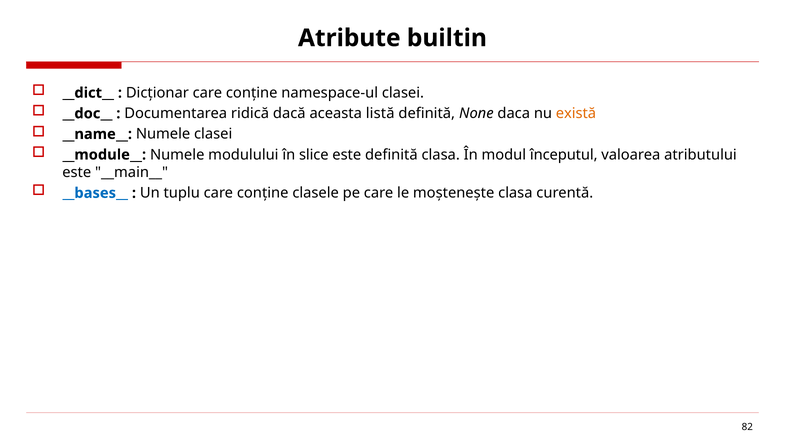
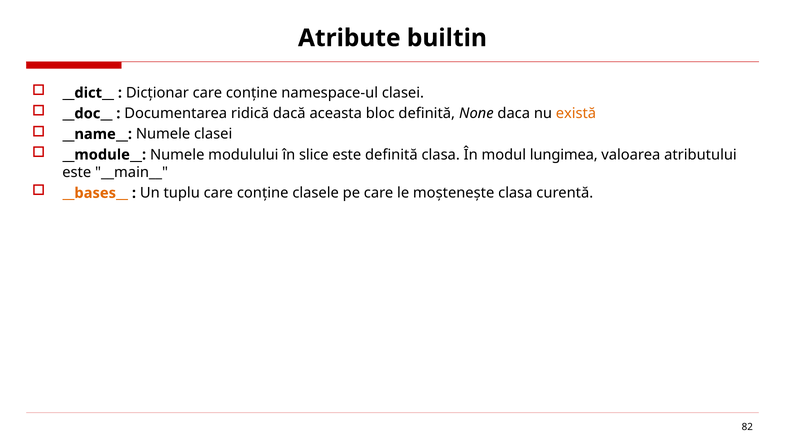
listă: listă -> bloc
începutul: începutul -> lungimea
__bases__ colour: blue -> orange
